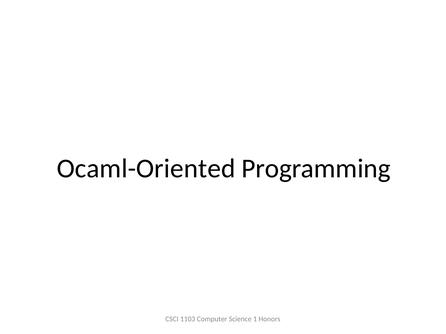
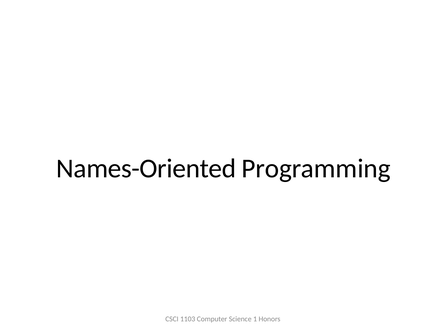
Ocaml-Oriented: Ocaml-Oriented -> Names-Oriented
